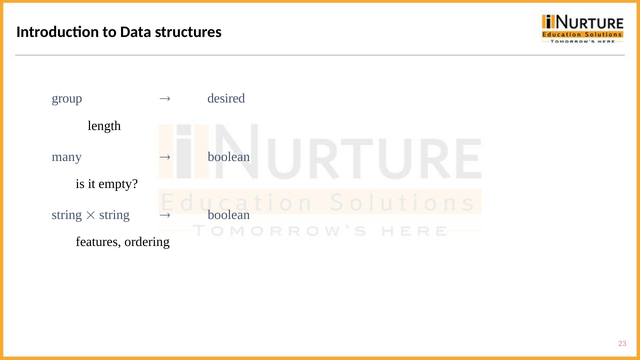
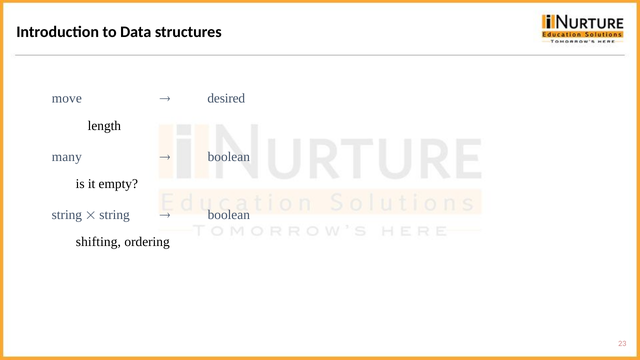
group: group -> move
features: features -> shifting
